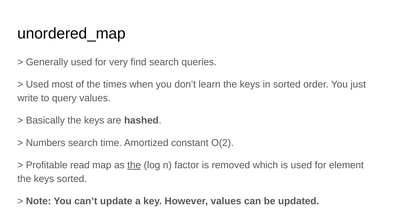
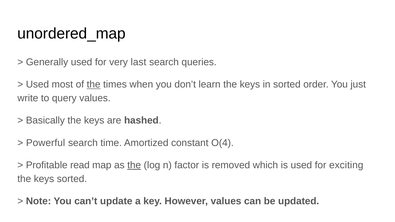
find: find -> last
the at (94, 85) underline: none -> present
Numbers: Numbers -> Powerful
O(2: O(2 -> O(4
element: element -> exciting
